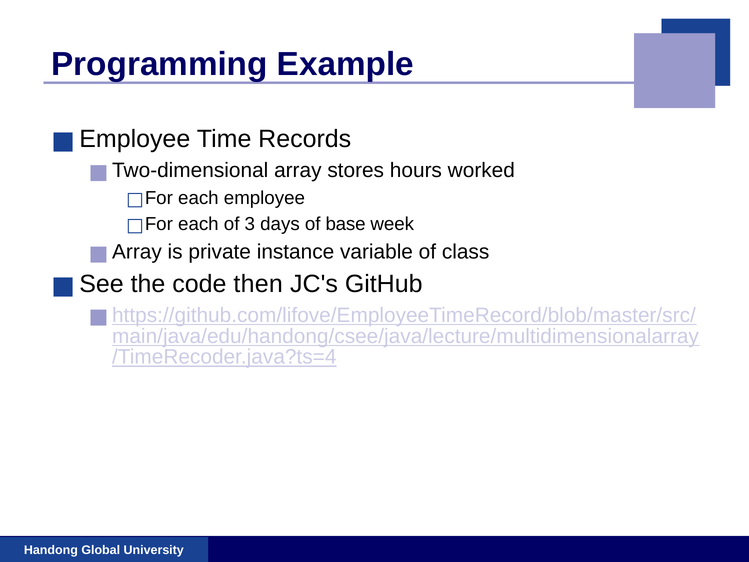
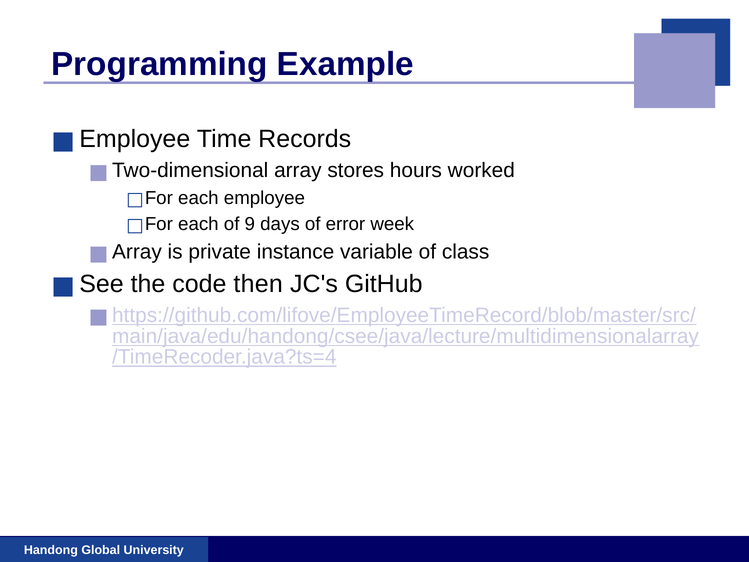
3: 3 -> 9
base: base -> error
